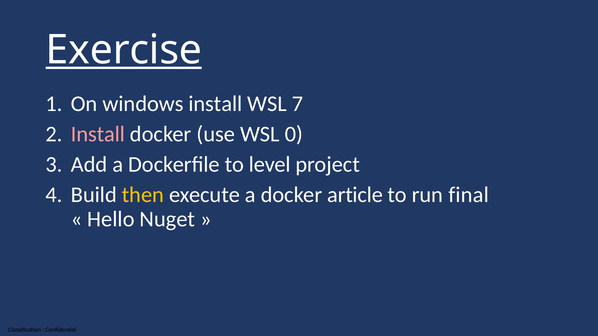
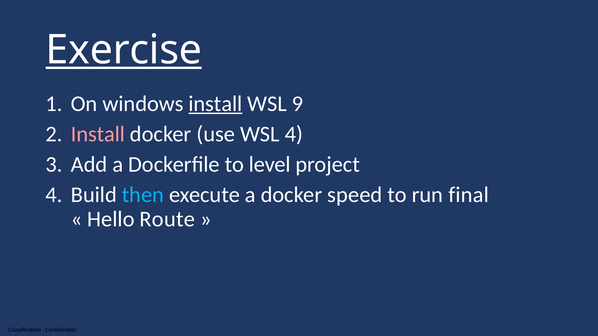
install at (215, 104) underline: none -> present
7: 7 -> 9
WSL 0: 0 -> 4
then colour: yellow -> light blue
article: article -> speed
Nuget: Nuget -> Route
